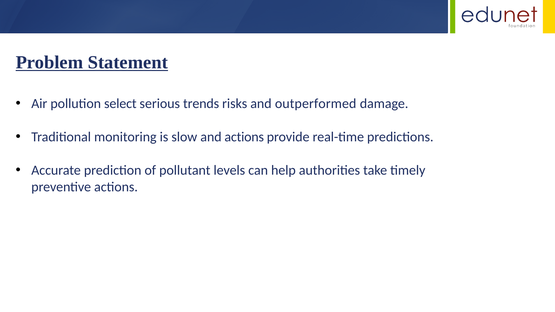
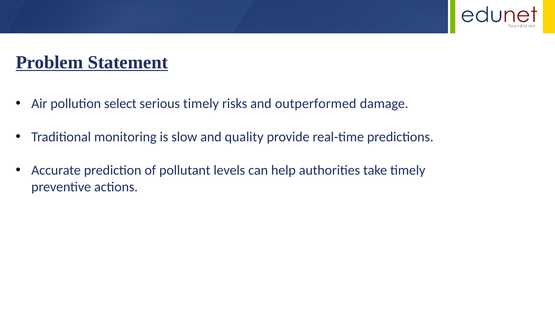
serious trends: trends -> timely
and actions: actions -> quality
